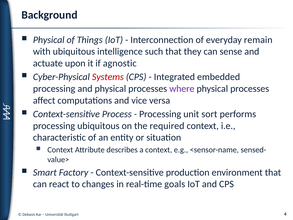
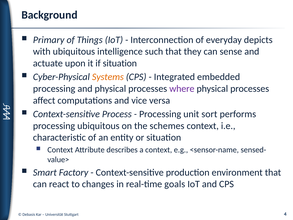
Physical at (49, 40): Physical -> Primary
remain: remain -> depicts
if agnostic: agnostic -> situation
Systems colour: red -> orange
required: required -> schemes
